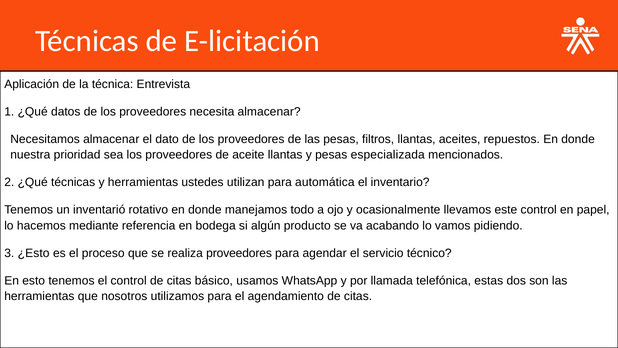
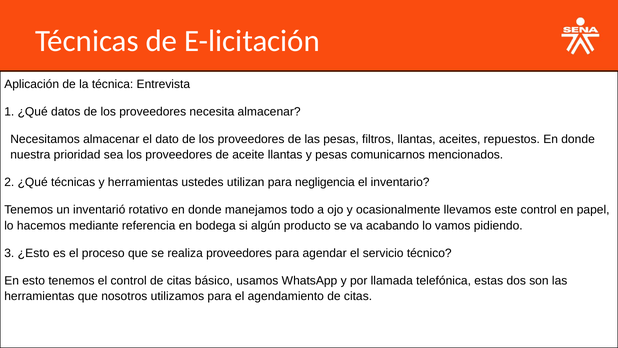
especializada: especializada -> comunicarnos
automática: automática -> negligencia
